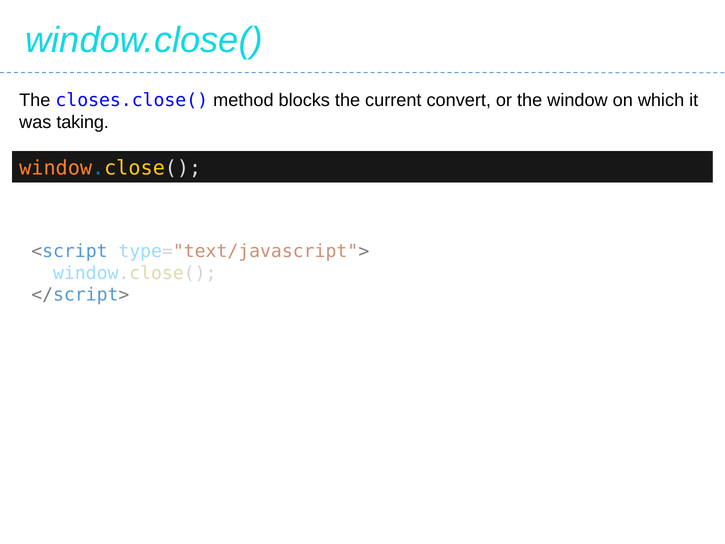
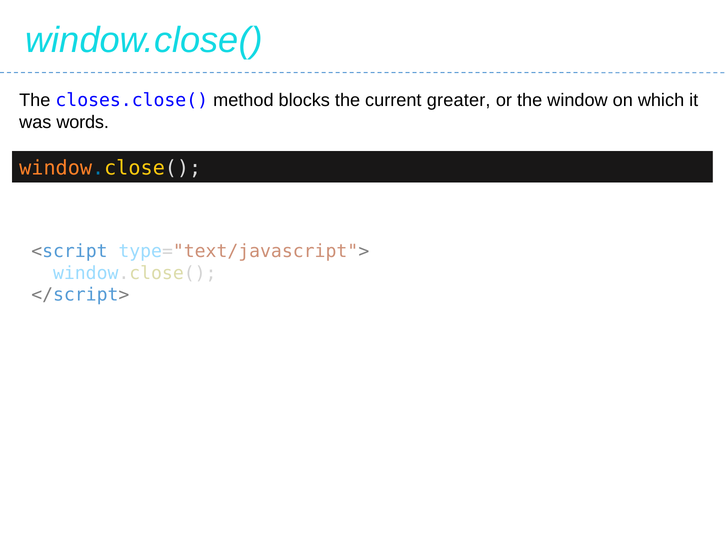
convert: convert -> greater
taking: taking -> words
